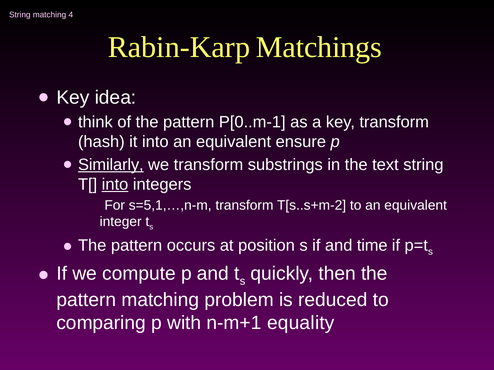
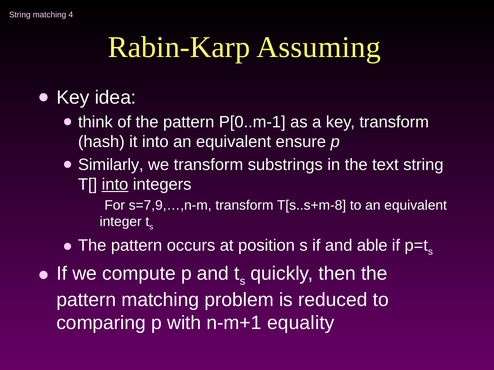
Matchings: Matchings -> Assuming
Similarly underline: present -> none
s=5,1,…,n-m: s=5,1,…,n-m -> s=7,9,…,n-m
T[s..s+m-2: T[s..s+m-2 -> T[s..s+m-8
time: time -> able
